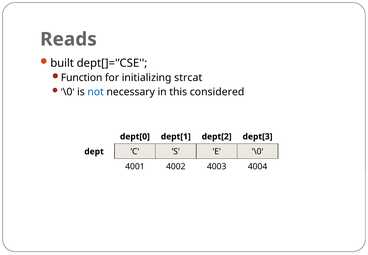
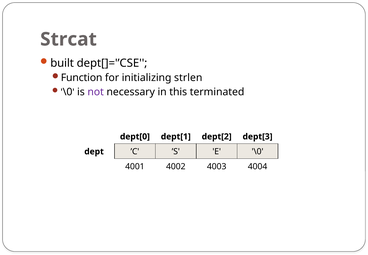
Reads: Reads -> Strcat
strcat: strcat -> strlen
not colour: blue -> purple
considered: considered -> terminated
